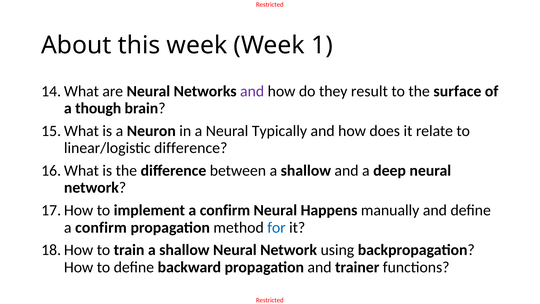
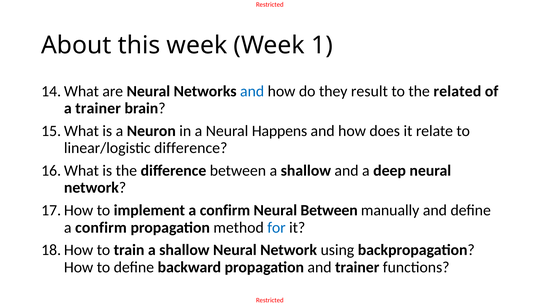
and at (252, 91) colour: purple -> blue
surface: surface -> related
a though: though -> trainer
Typically: Typically -> Happens
Neural Happens: Happens -> Between
